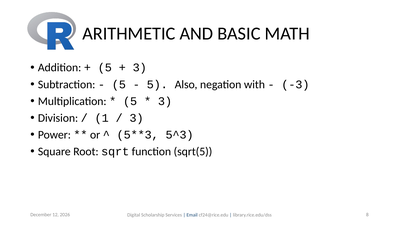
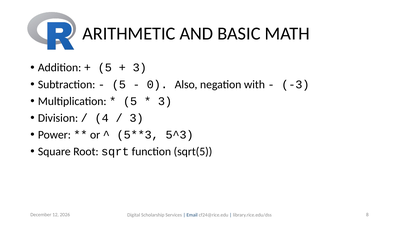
5 at (157, 84): 5 -> 0
1: 1 -> 4
